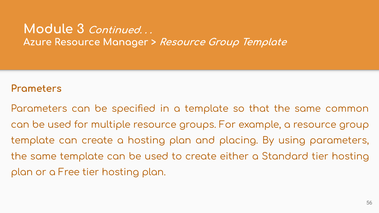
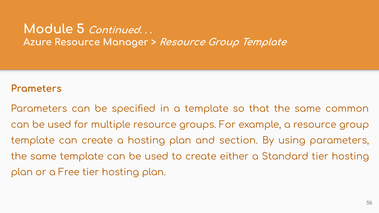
3: 3 -> 5
placing: placing -> section
